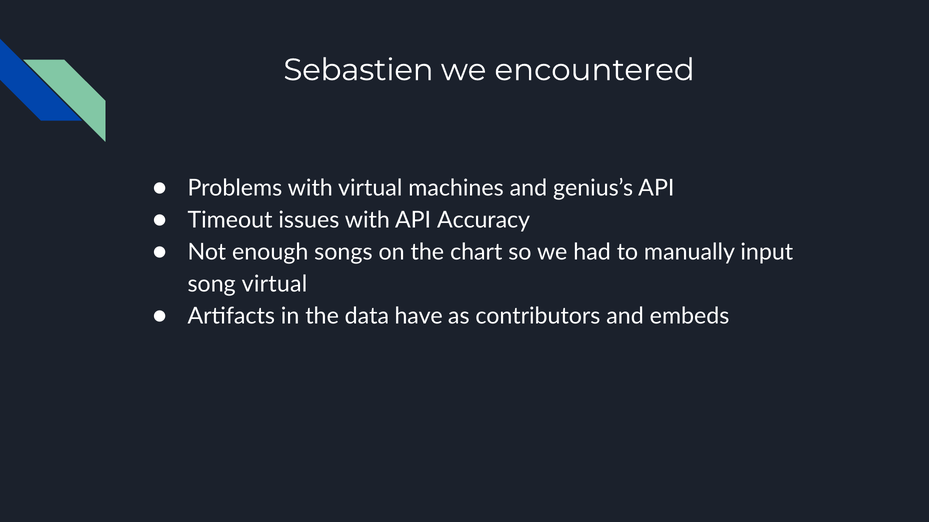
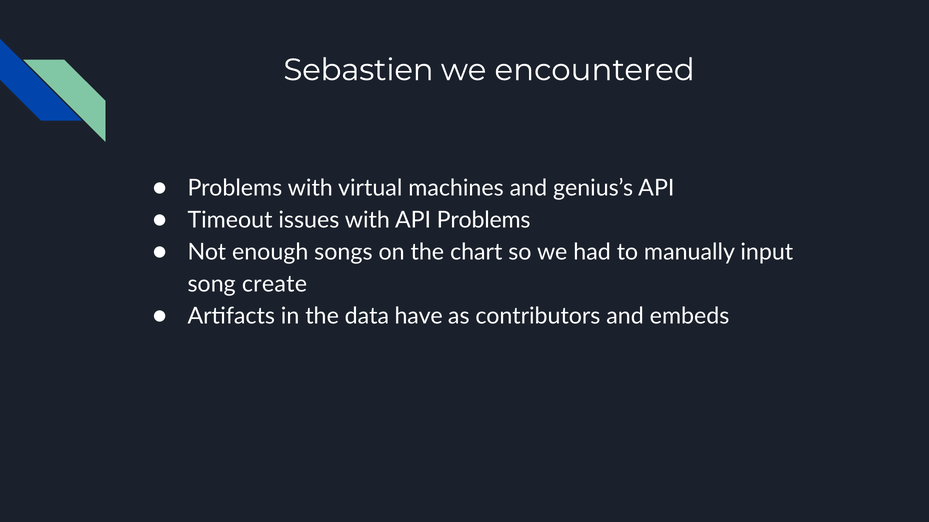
API Accuracy: Accuracy -> Problems
song virtual: virtual -> create
